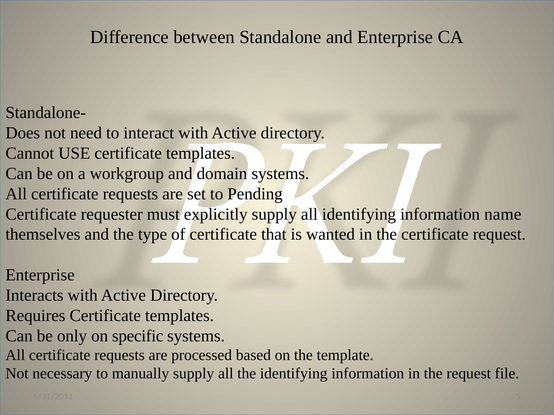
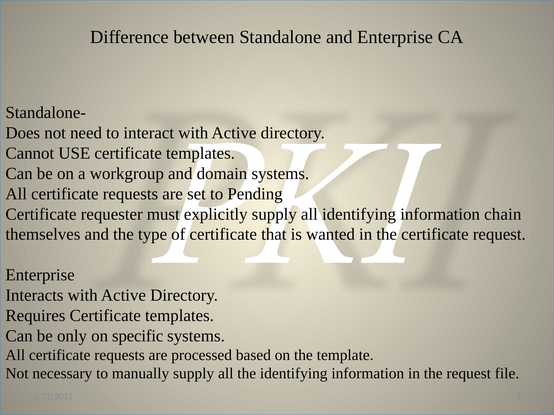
name: name -> chain
